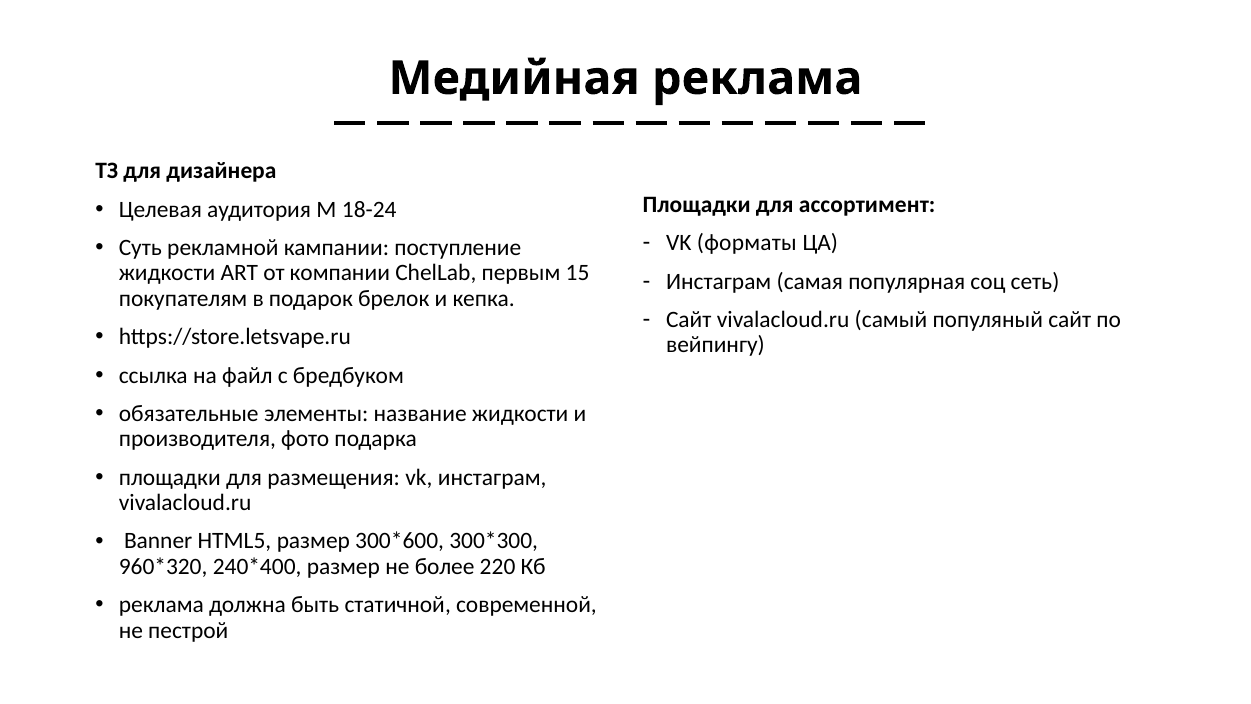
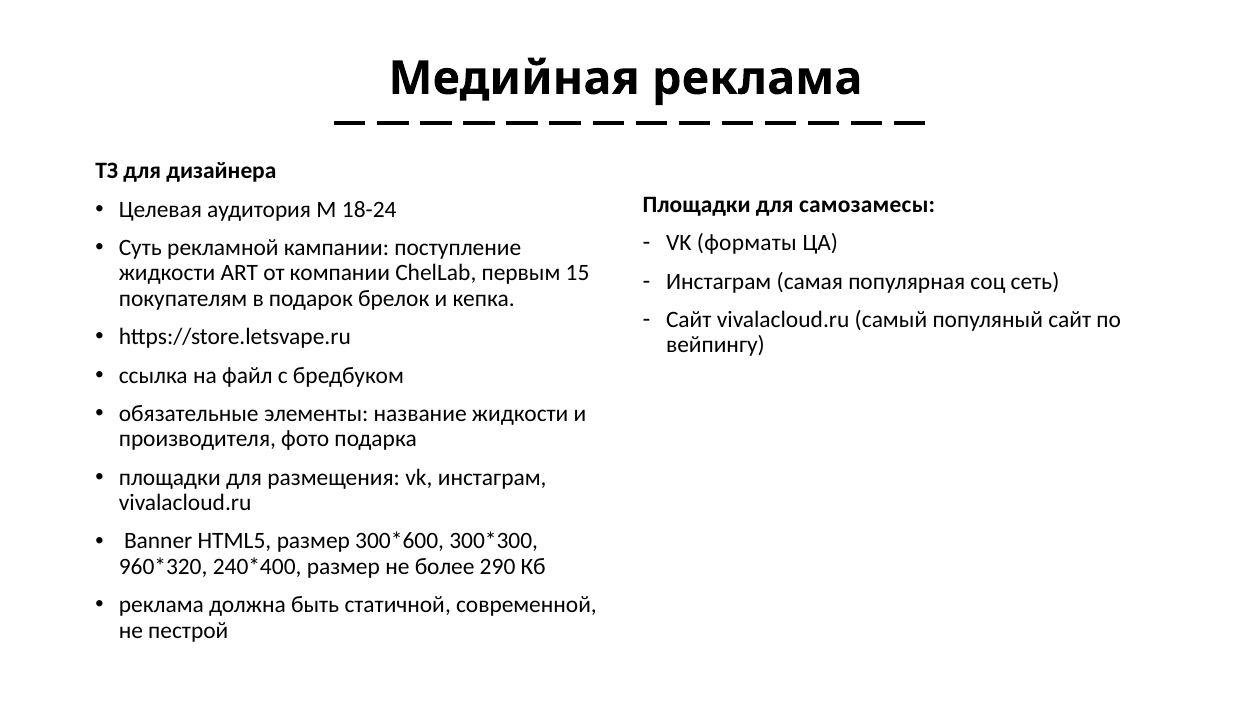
ассортимент: ассортимент -> самозамесы
220: 220 -> 290
